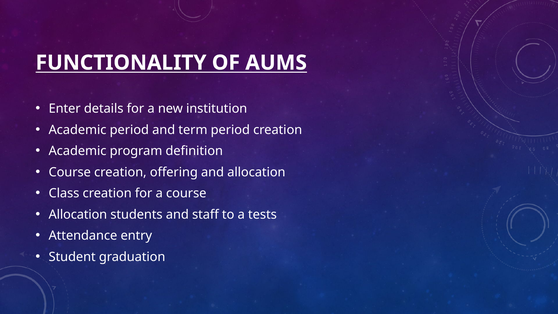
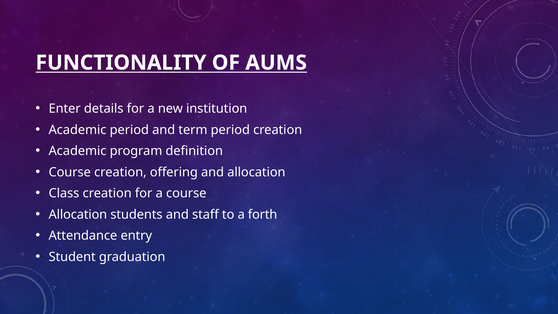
tests: tests -> forth
